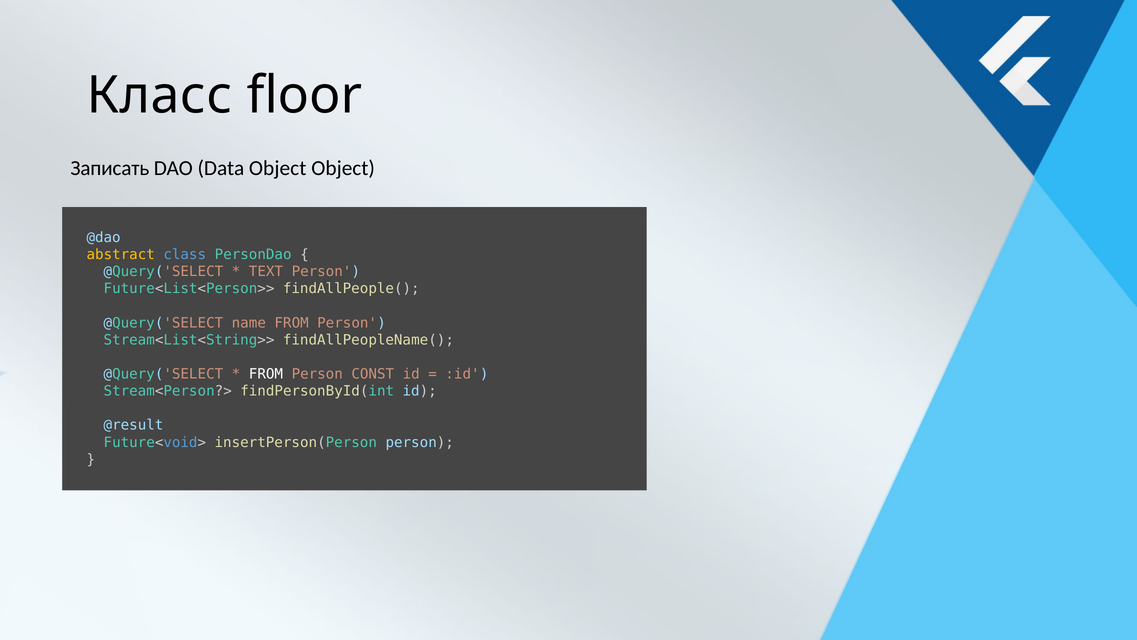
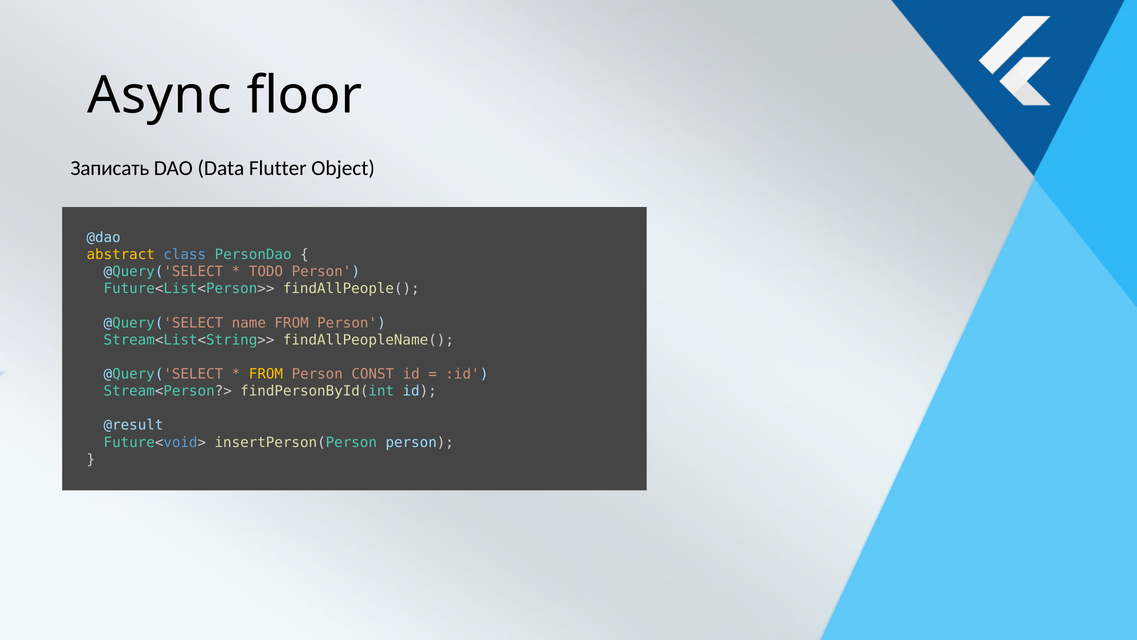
Класс: Класс -> Async
Data Object: Object -> Flutter
TEXT: TEXT -> TODO
FROM at (266, 374) colour: white -> yellow
